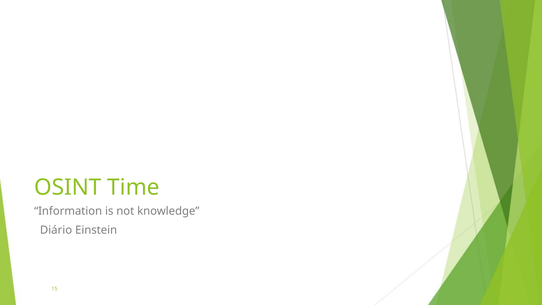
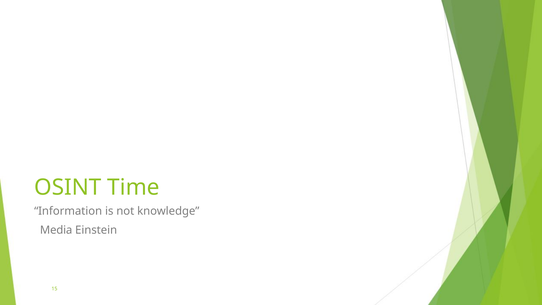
Diário: Diário -> Media
